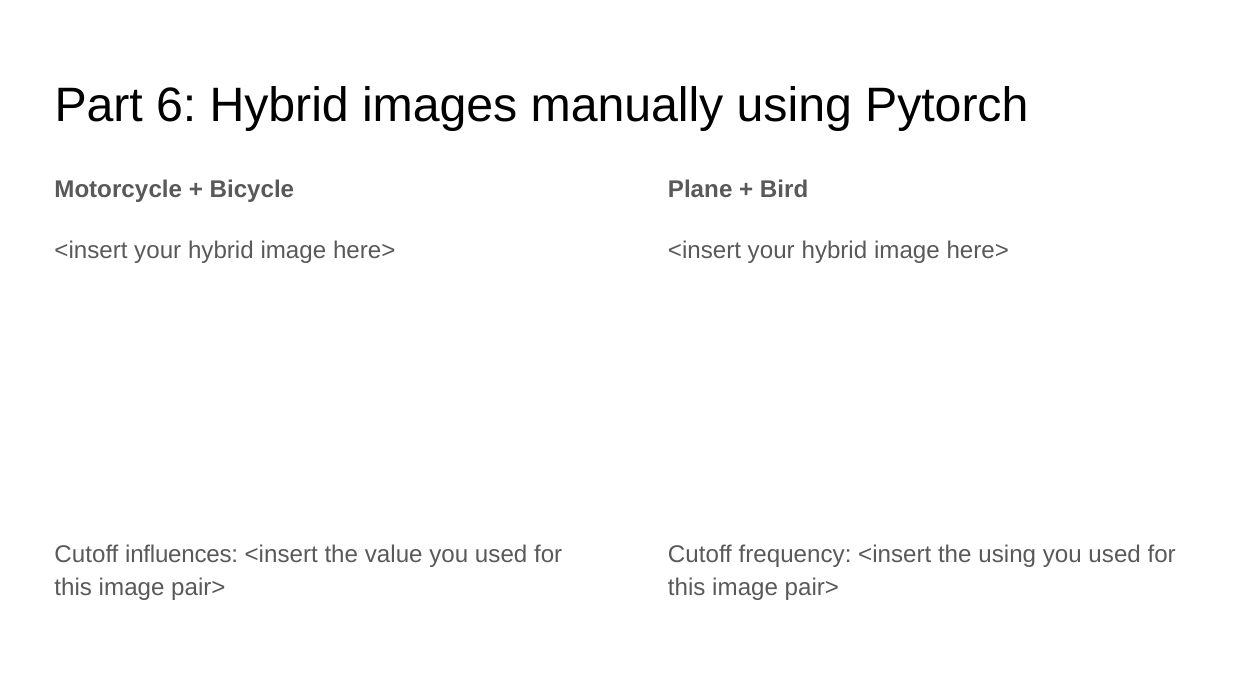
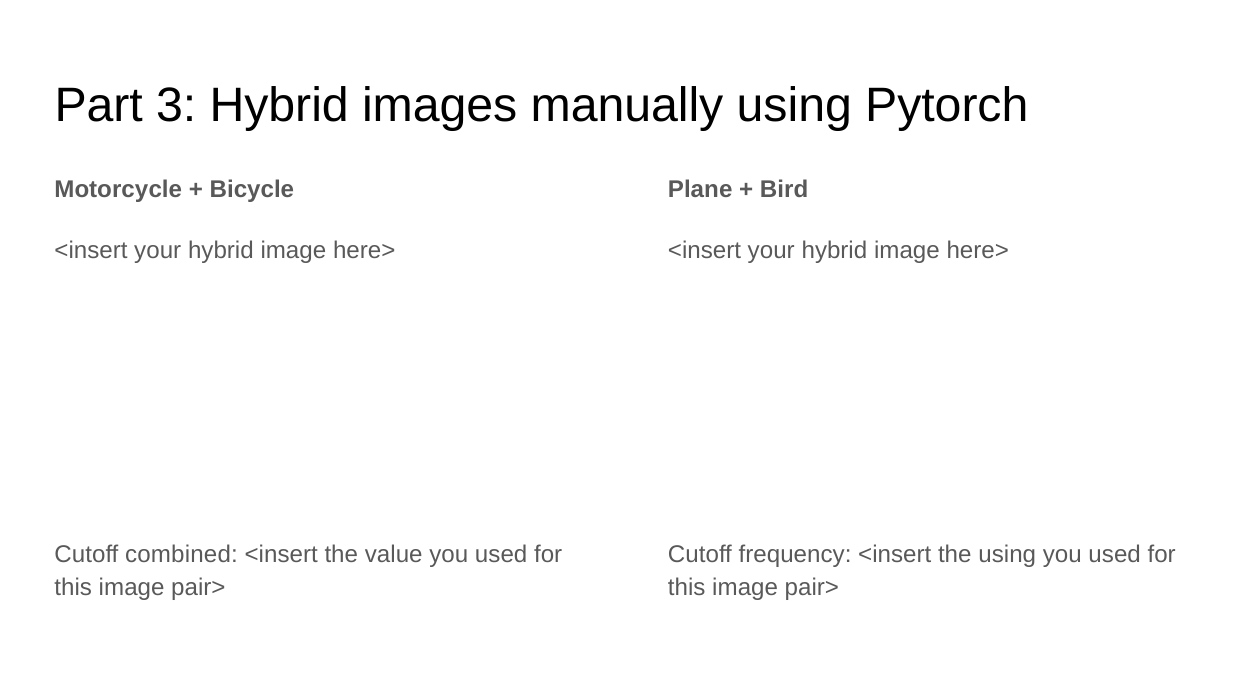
6: 6 -> 3
influences: influences -> combined
